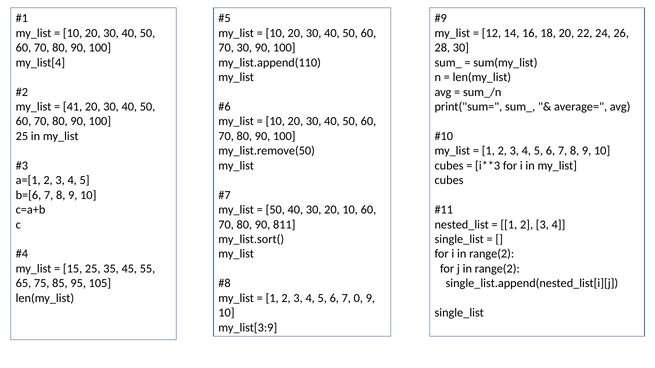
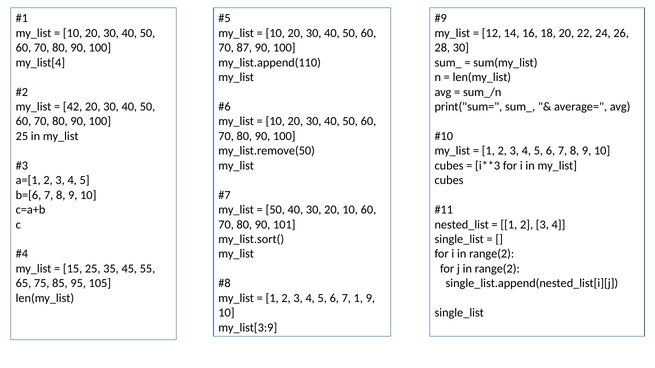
70 30: 30 -> 87
41: 41 -> 42
811: 811 -> 101
7 0: 0 -> 1
